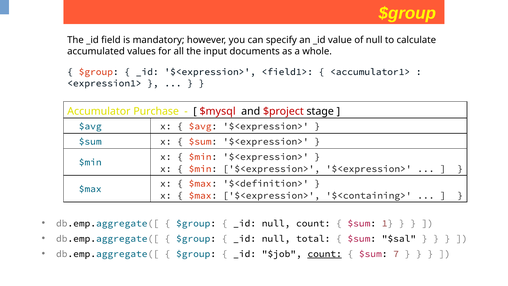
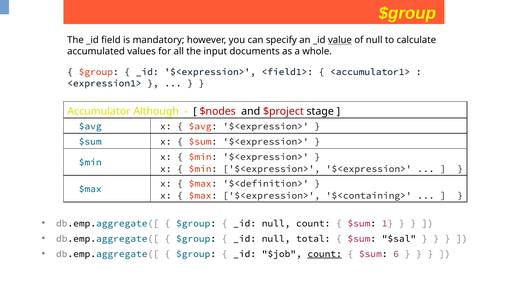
value underline: none -> present
Purchase: Purchase -> Although
$mysql: $mysql -> $nodes
7: 7 -> 6
